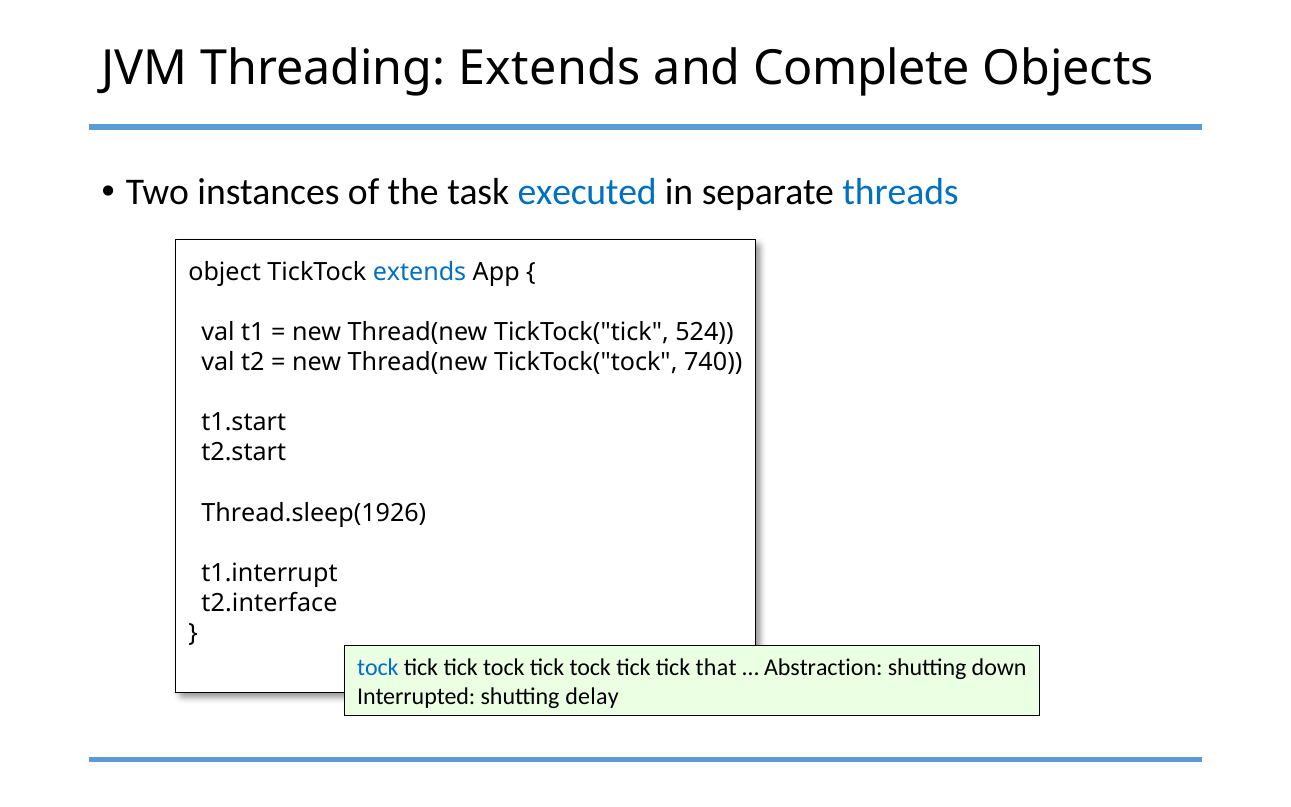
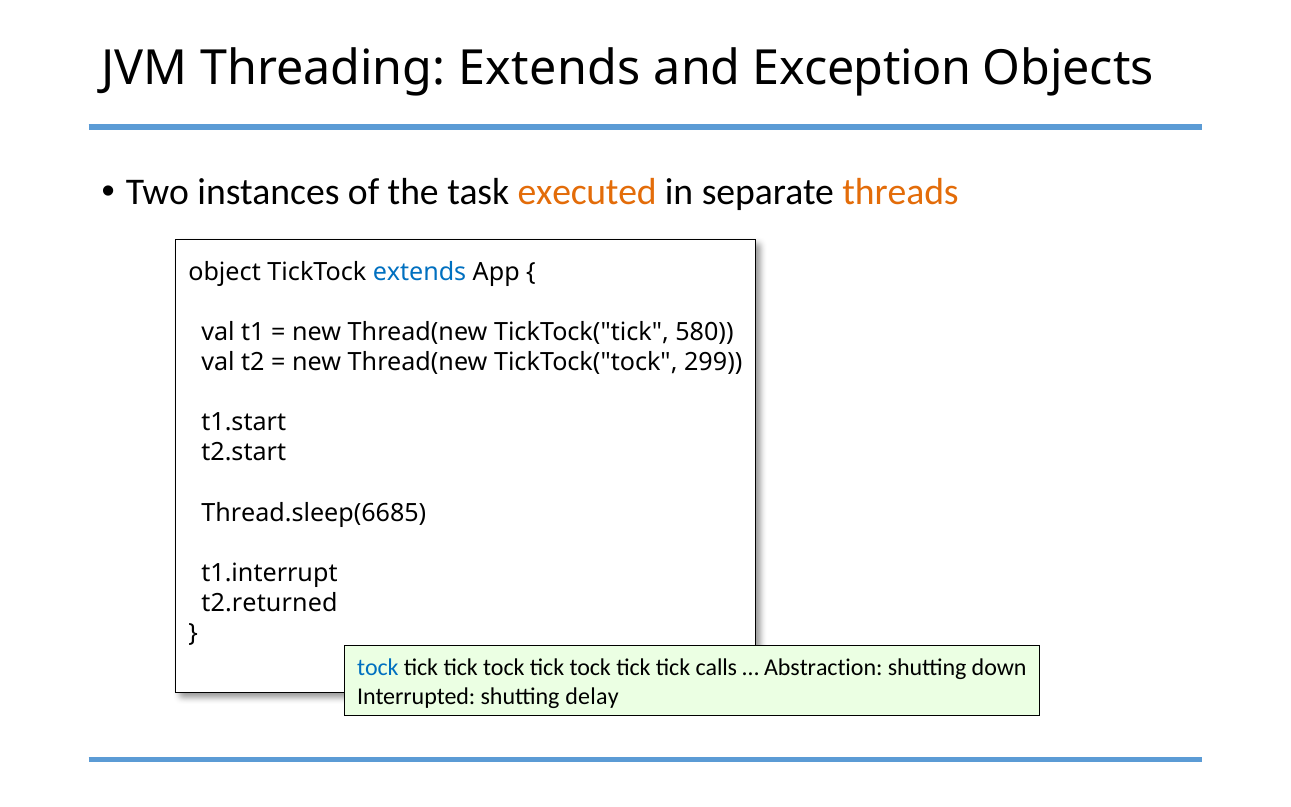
Complete: Complete -> Exception
executed colour: blue -> orange
threads colour: blue -> orange
524: 524 -> 580
740: 740 -> 299
Thread.sleep(1926: Thread.sleep(1926 -> Thread.sleep(6685
t2.interface: t2.interface -> t2.returned
that: that -> calls
